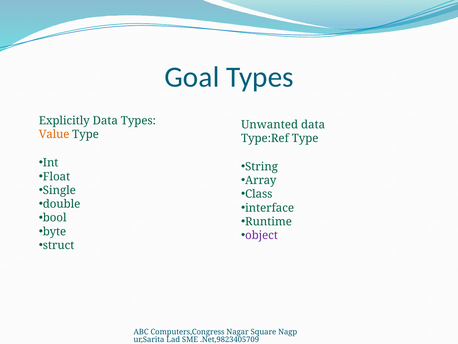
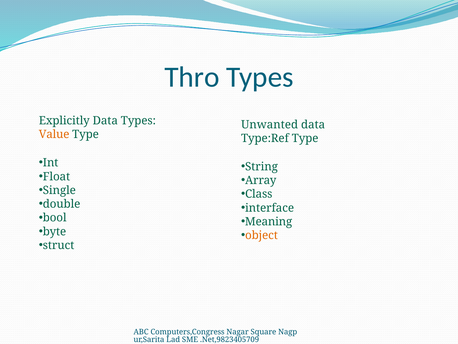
Goal: Goal -> Thro
Runtime: Runtime -> Meaning
object colour: purple -> orange
